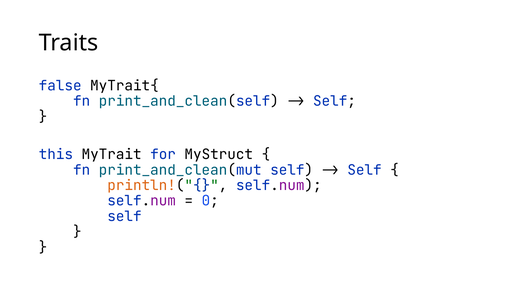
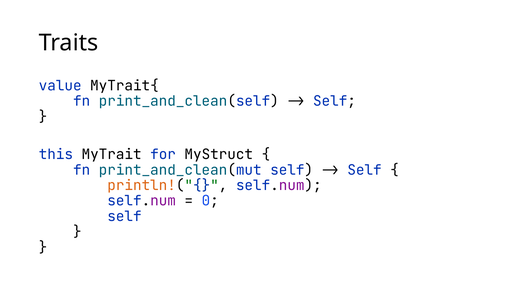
false: false -> value
